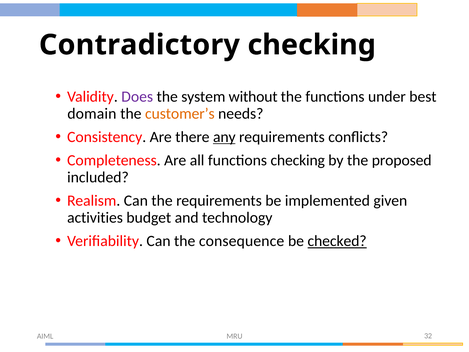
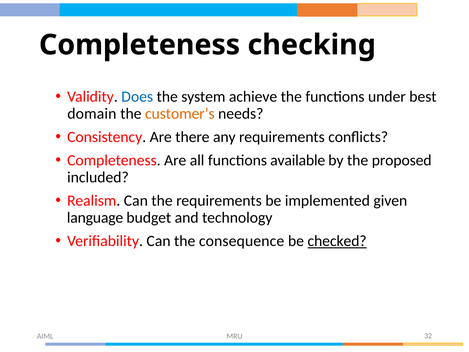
Contradictory at (139, 45): Contradictory -> Completeness
Does colour: purple -> blue
without: without -> achieve
any underline: present -> none
functions checking: checking -> available
activities: activities -> language
